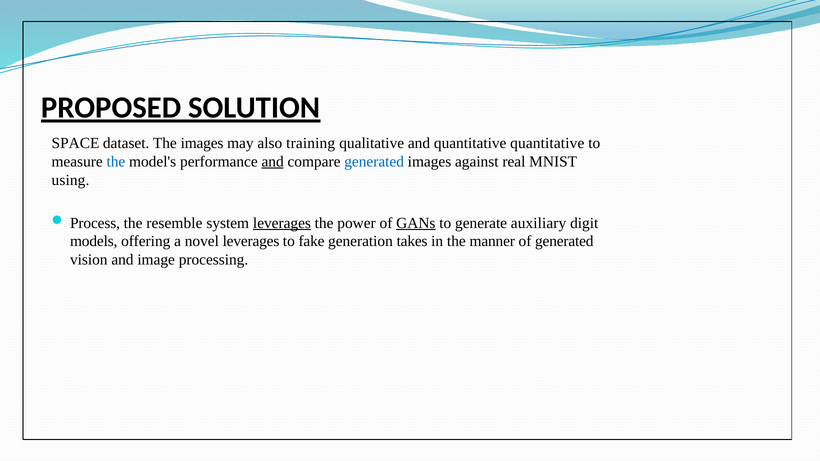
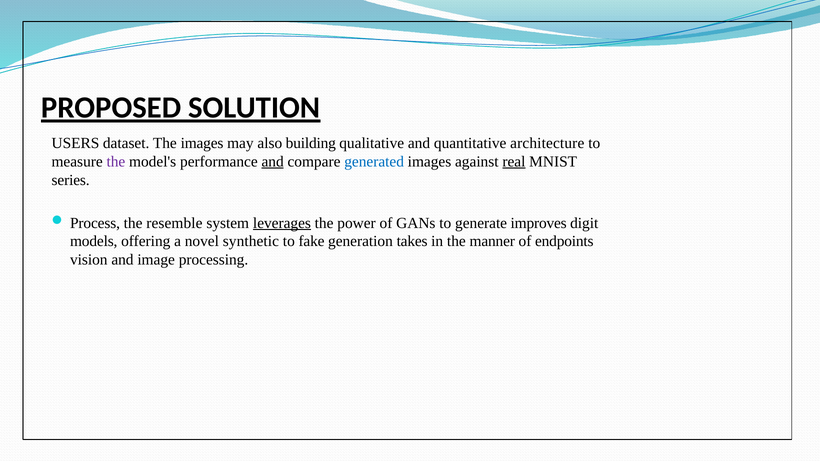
SPACE: SPACE -> USERS
training: training -> building
quantitative quantitative: quantitative -> architecture
the at (116, 162) colour: blue -> purple
real underline: none -> present
using: using -> series
GANs underline: present -> none
auxiliary: auxiliary -> improves
novel leverages: leverages -> synthetic
of generated: generated -> endpoints
